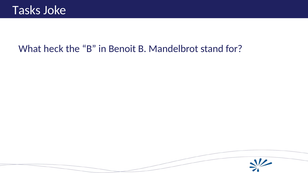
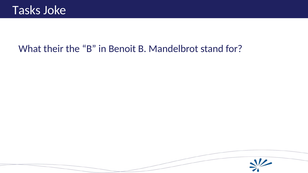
heck: heck -> their
